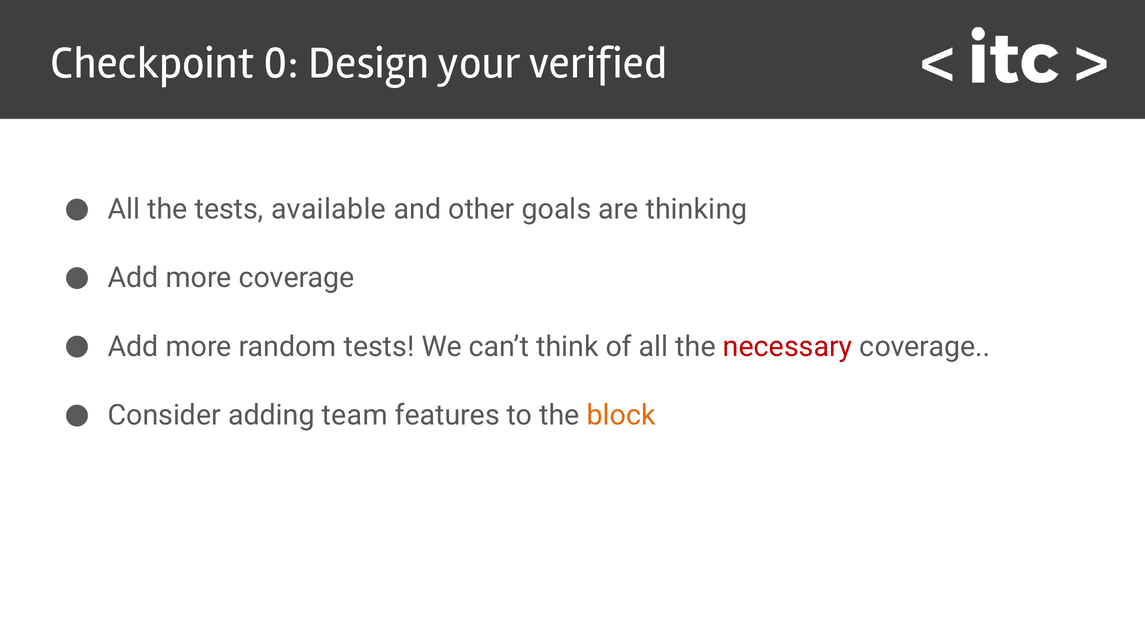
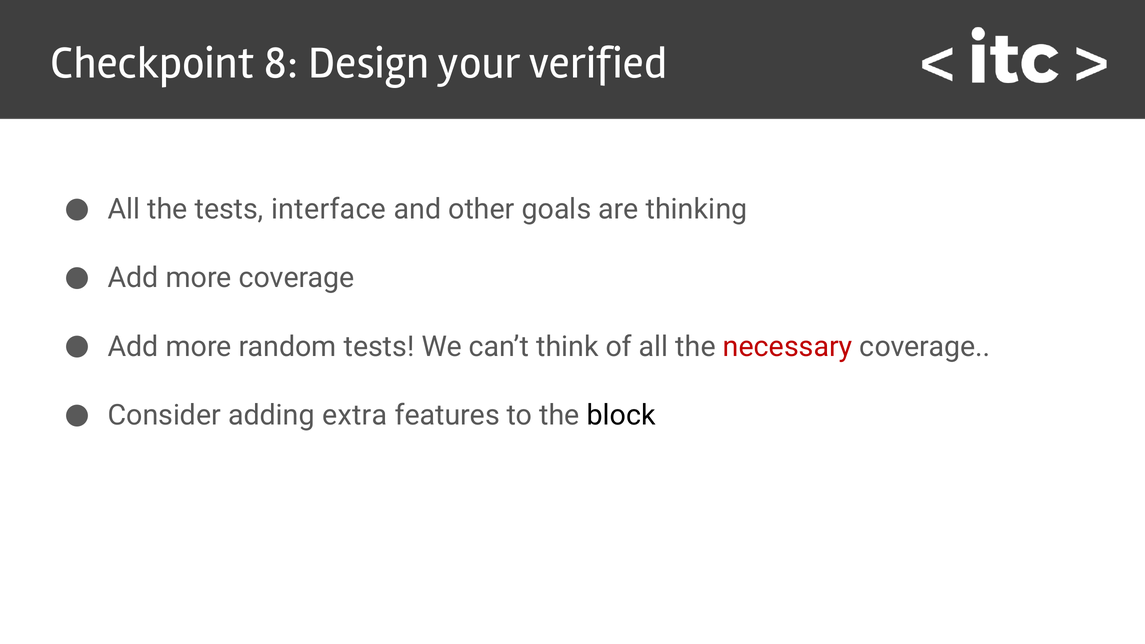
0: 0 -> 8
available: available -> interface
team: team -> extra
block colour: orange -> black
